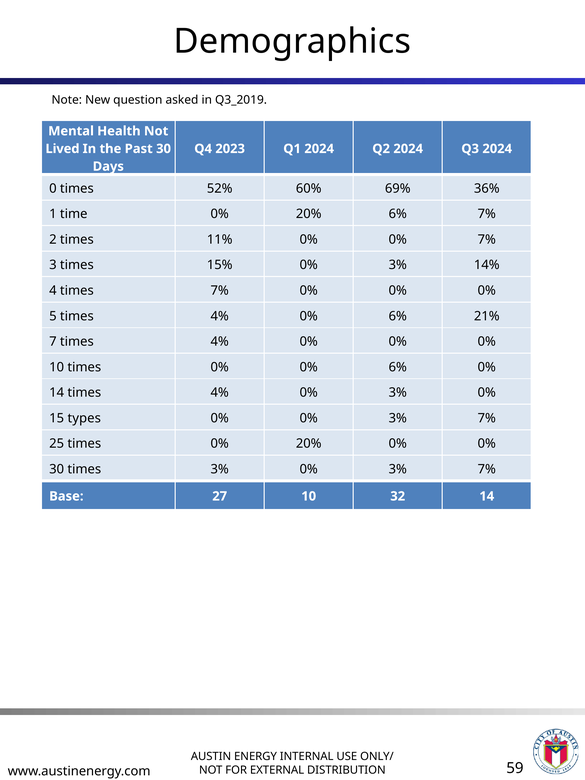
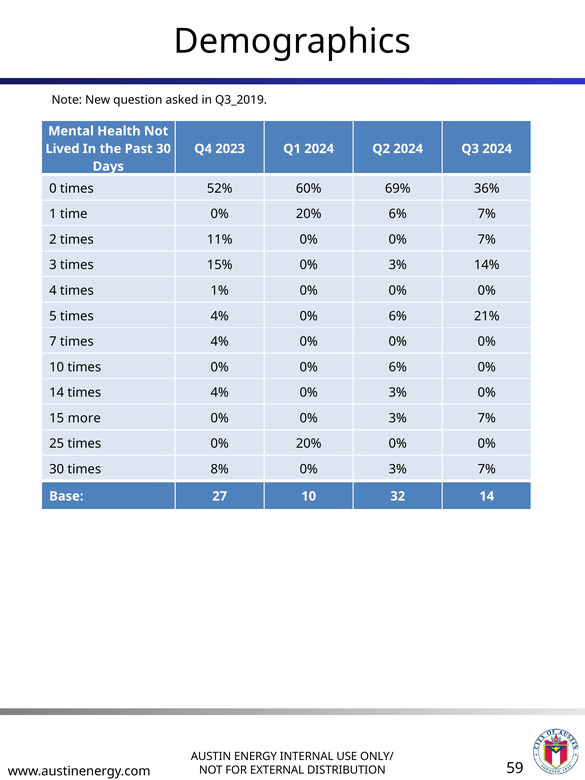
times 7%: 7% -> 1%
types: types -> more
times 3%: 3% -> 8%
